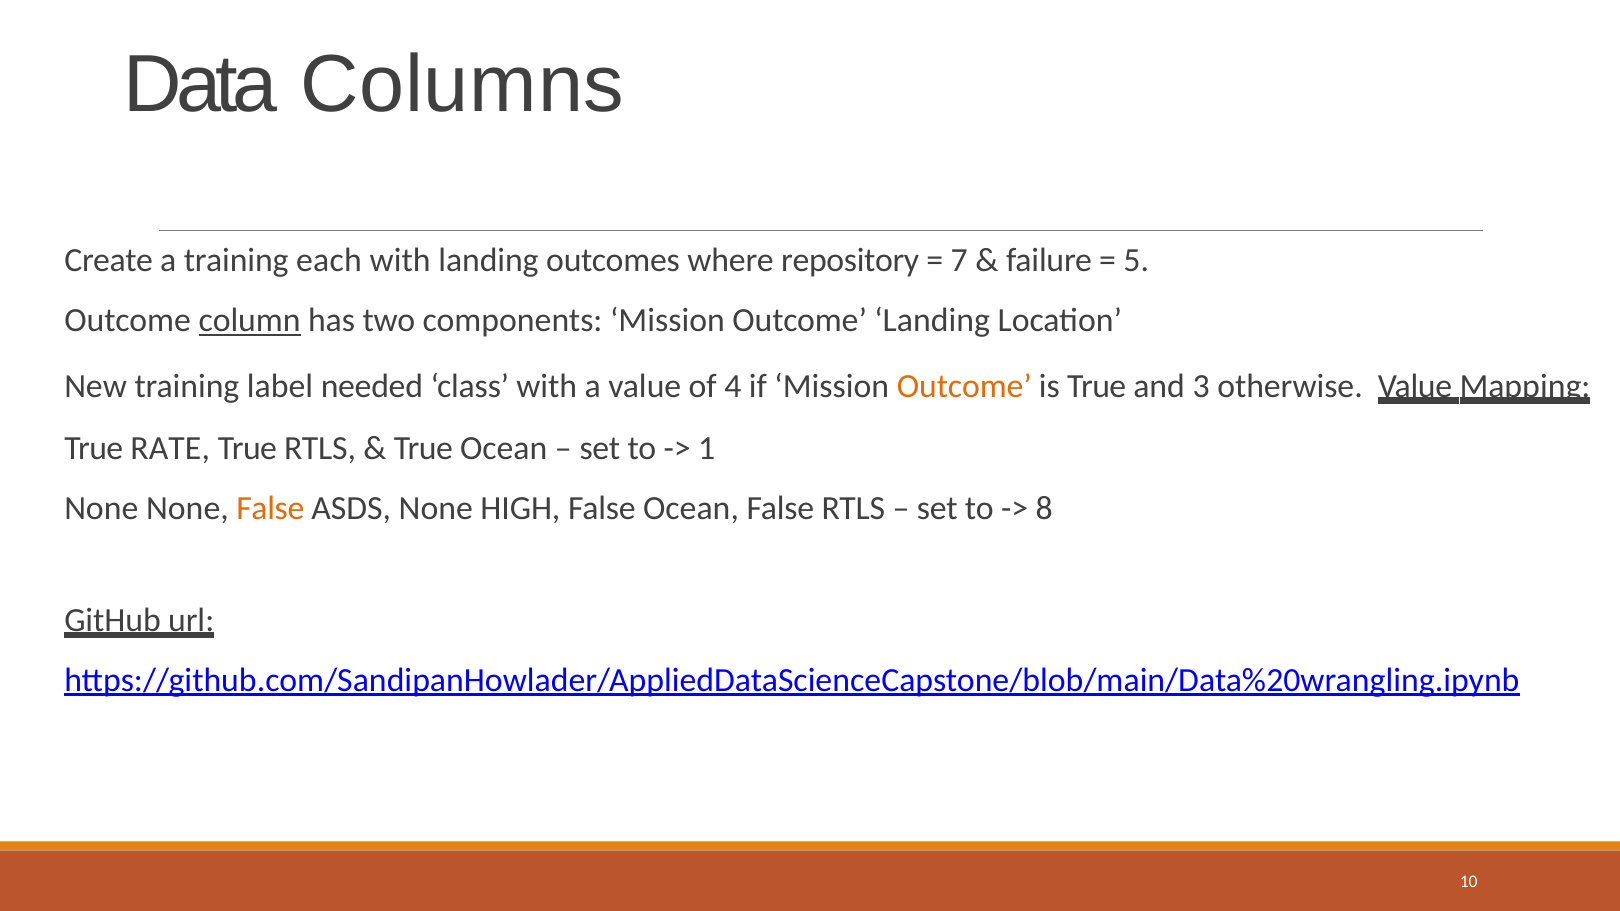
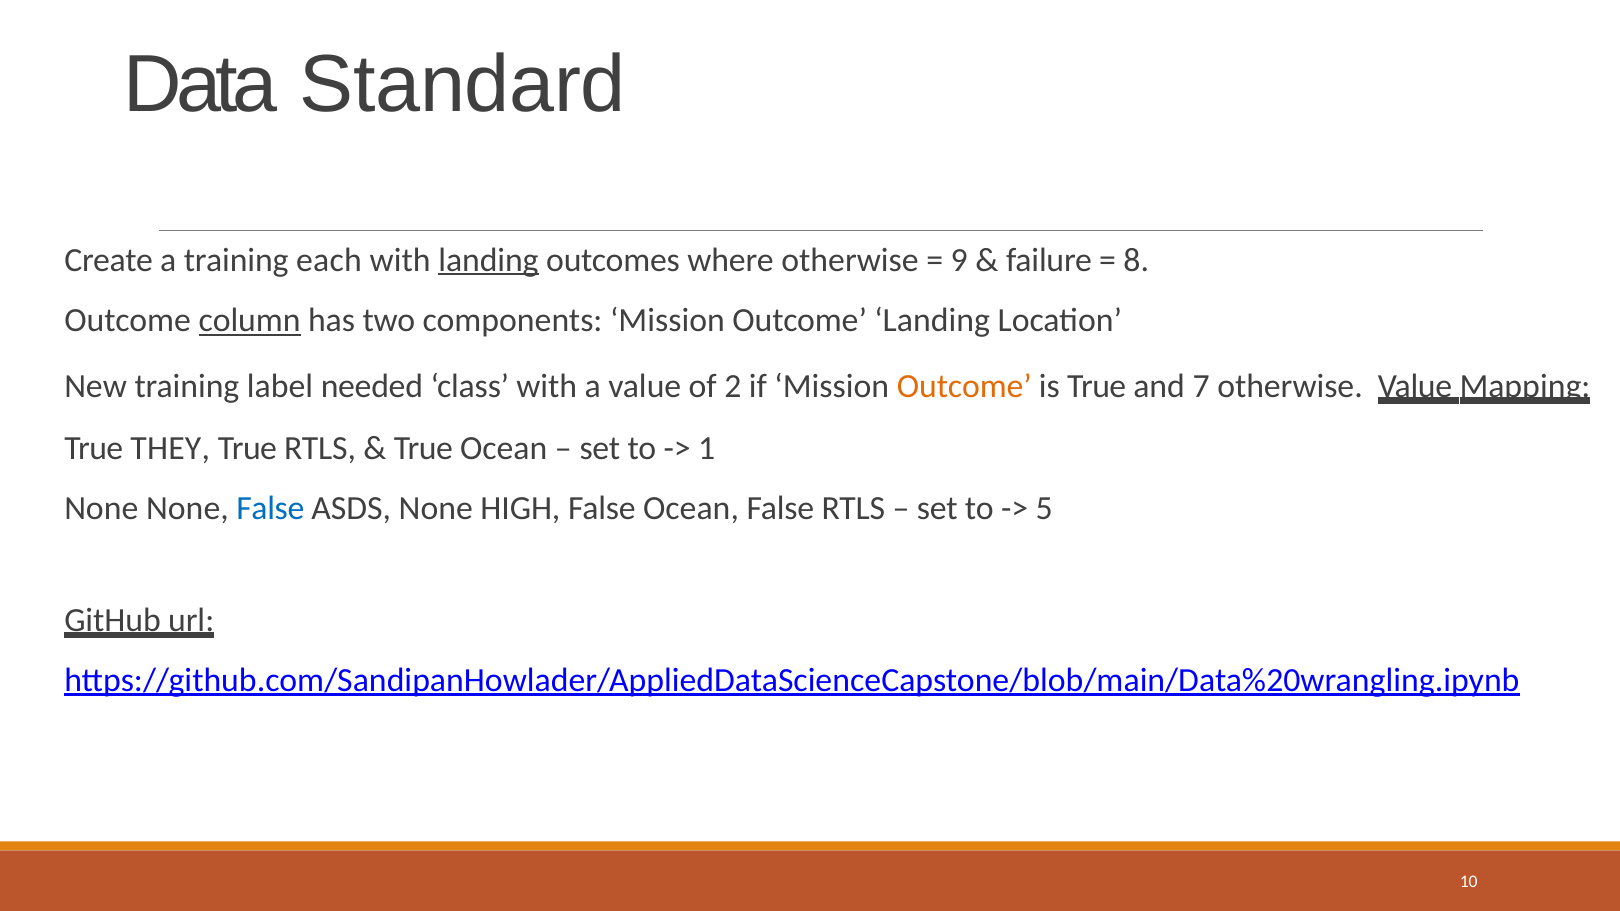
Columns: Columns -> Standard
landing at (488, 260) underline: none -> present
where repository: repository -> otherwise
7: 7 -> 9
5: 5 -> 8
4: 4 -> 2
3: 3 -> 7
RATE: RATE -> THEY
False at (270, 509) colour: orange -> blue
8: 8 -> 5
